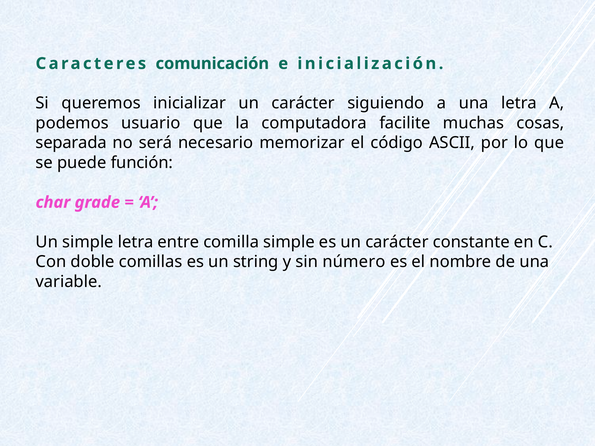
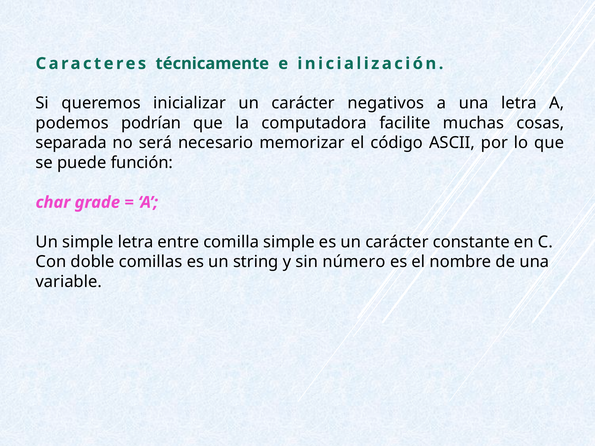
comunicación: comunicación -> técnicamente
siguiendo: siguiendo -> negativos
usuario: usuario -> podrían
